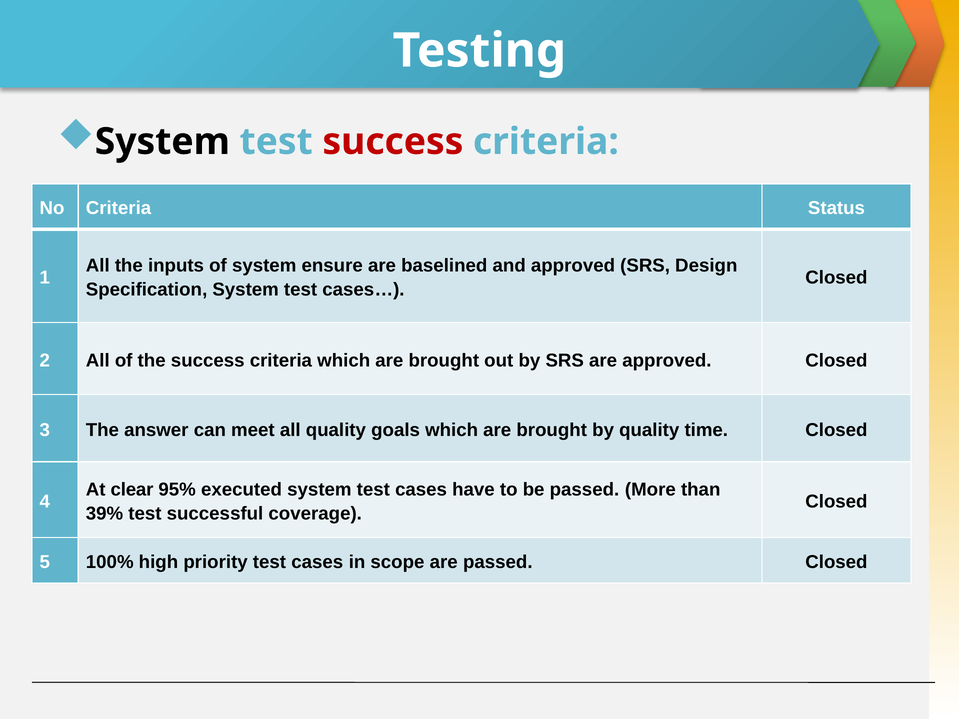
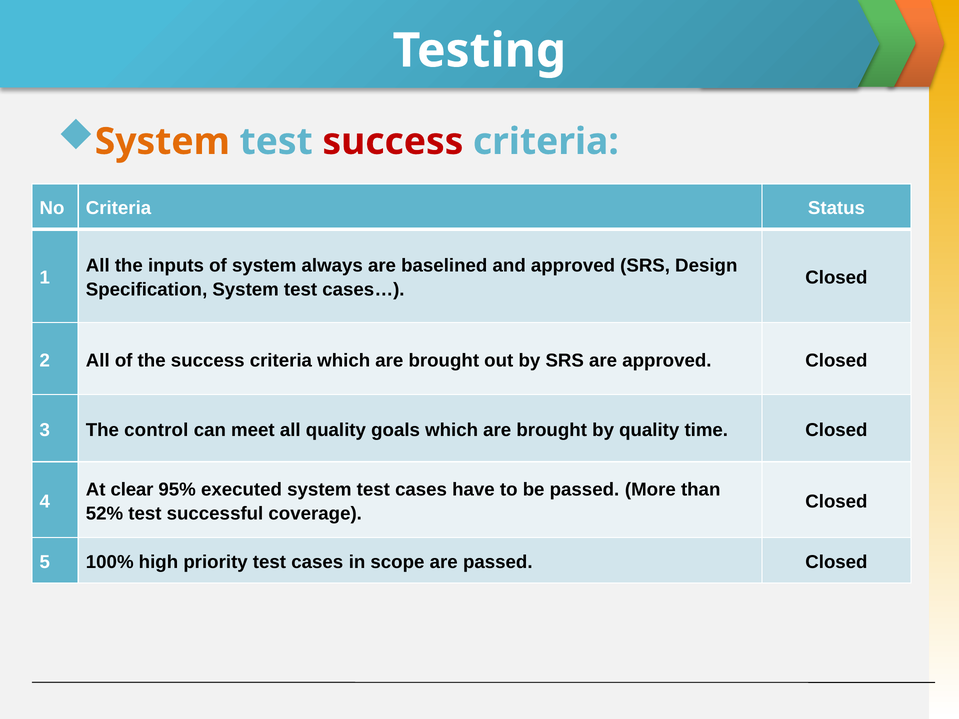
System at (162, 142) colour: black -> orange
ensure: ensure -> always
answer: answer -> control
39%: 39% -> 52%
